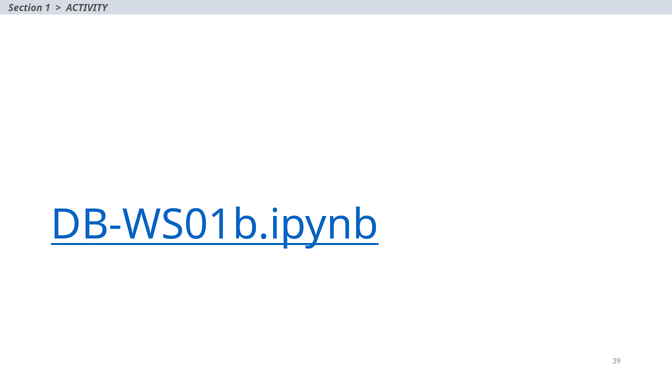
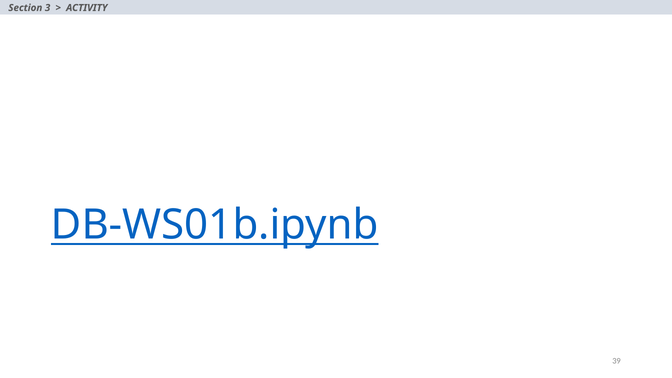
1: 1 -> 3
